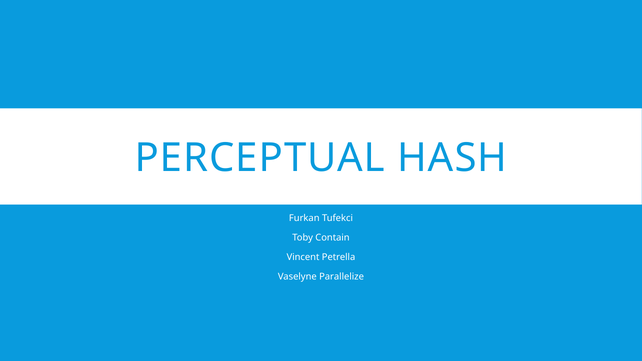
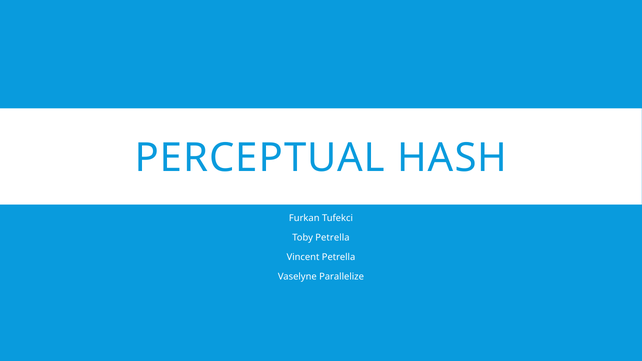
Toby Contain: Contain -> Petrella
